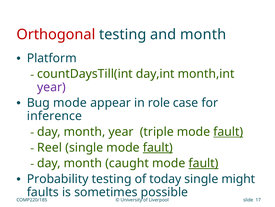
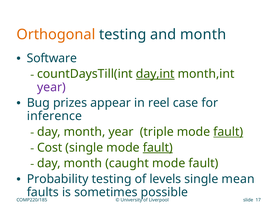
Orthogonal colour: red -> orange
Platform: Platform -> Software
day,int underline: none -> present
Bug mode: mode -> prizes
role: role -> reel
Reel: Reel -> Cost
fault at (203, 163) underline: present -> none
today: today -> levels
might: might -> mean
